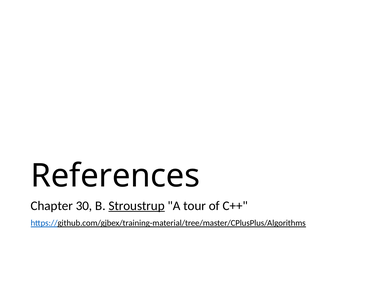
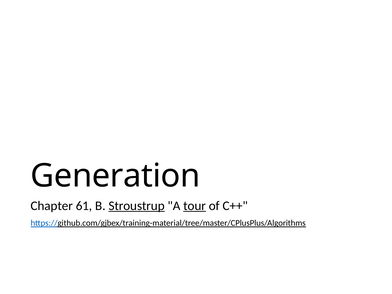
References: References -> Generation
30: 30 -> 61
tour underline: none -> present
